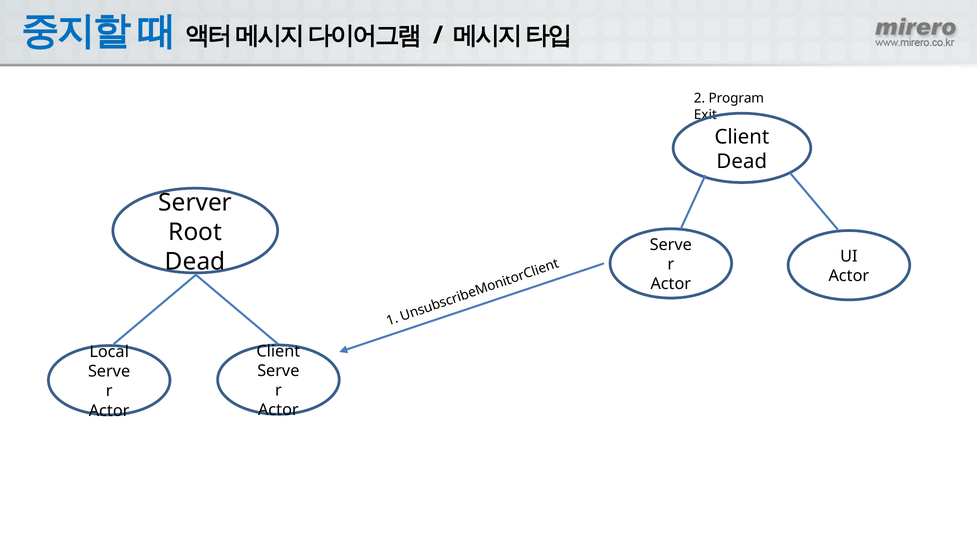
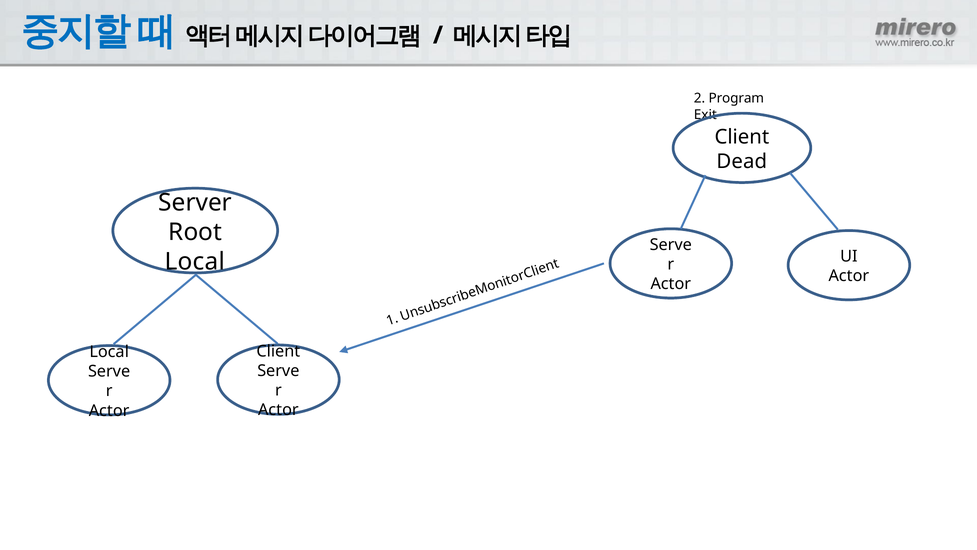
Dead at (195, 261): Dead -> Local
